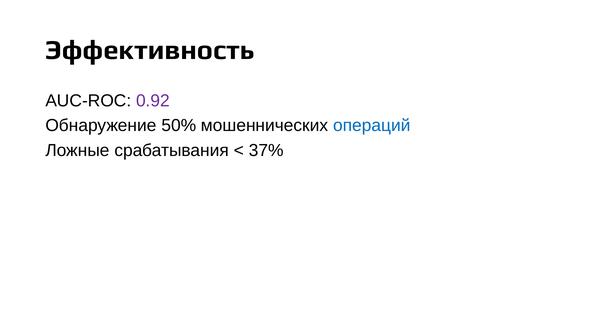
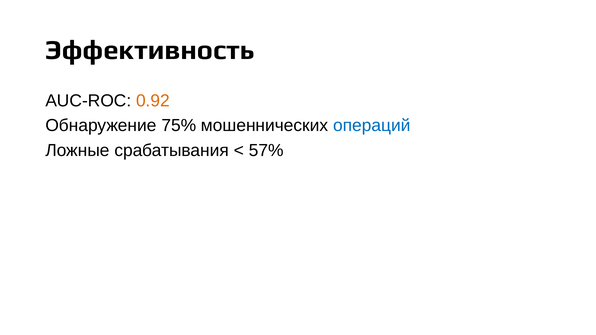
0.92 colour: purple -> orange
50%: 50% -> 75%
37%: 37% -> 57%
